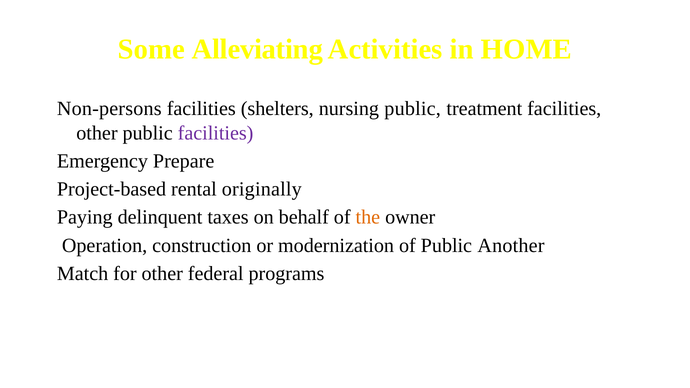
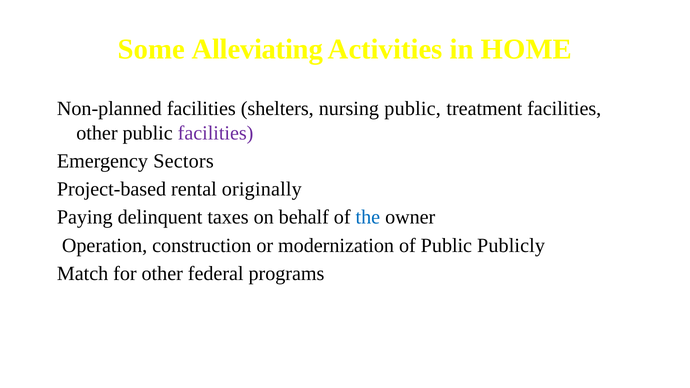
Non-persons: Non-persons -> Non-planned
Prepare: Prepare -> Sectors
the colour: orange -> blue
Another: Another -> Publicly
